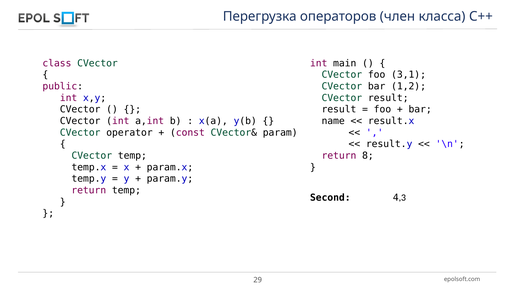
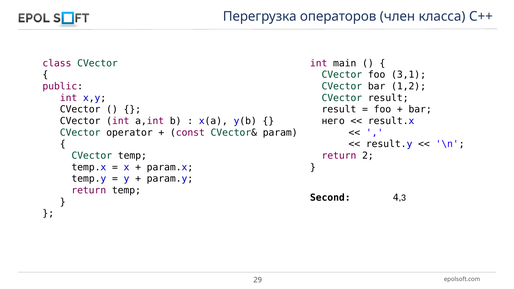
name: name -> него
8: 8 -> 2
